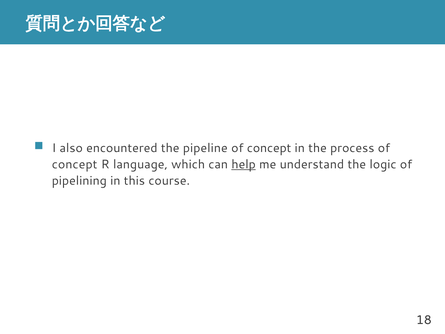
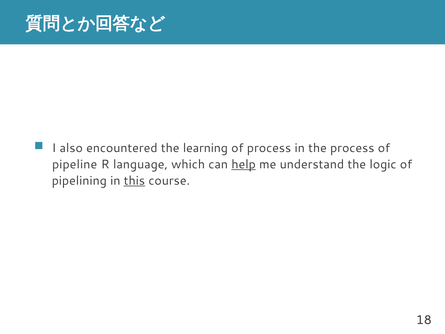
pipeline: pipeline -> learning
concept at (269, 148): concept -> process
concept at (75, 164): concept -> pipeline
this underline: none -> present
